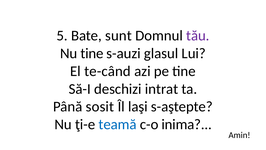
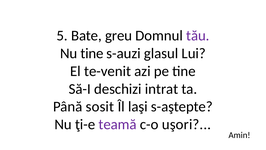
sunt: sunt -> greu
te-când: te-când -> te-venit
teamă colour: blue -> purple
inima: inima -> uşori
